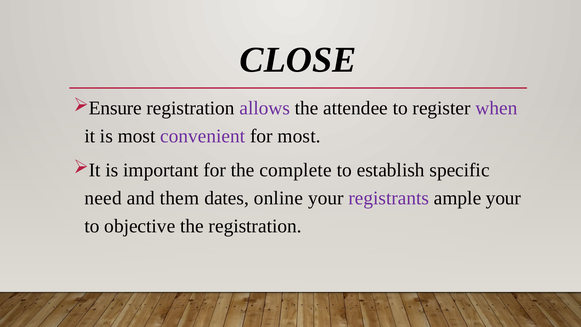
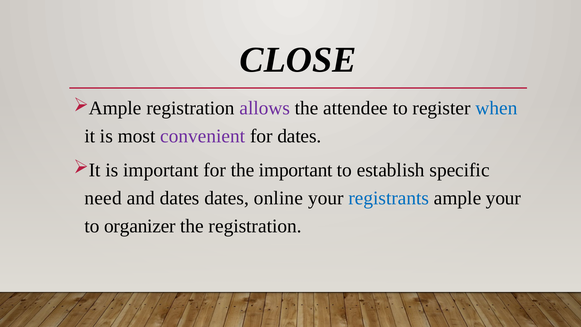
Ensure at (115, 108): Ensure -> Ample
when colour: purple -> blue
for most: most -> dates
the complete: complete -> important
and them: them -> dates
registrants colour: purple -> blue
objective: objective -> organizer
